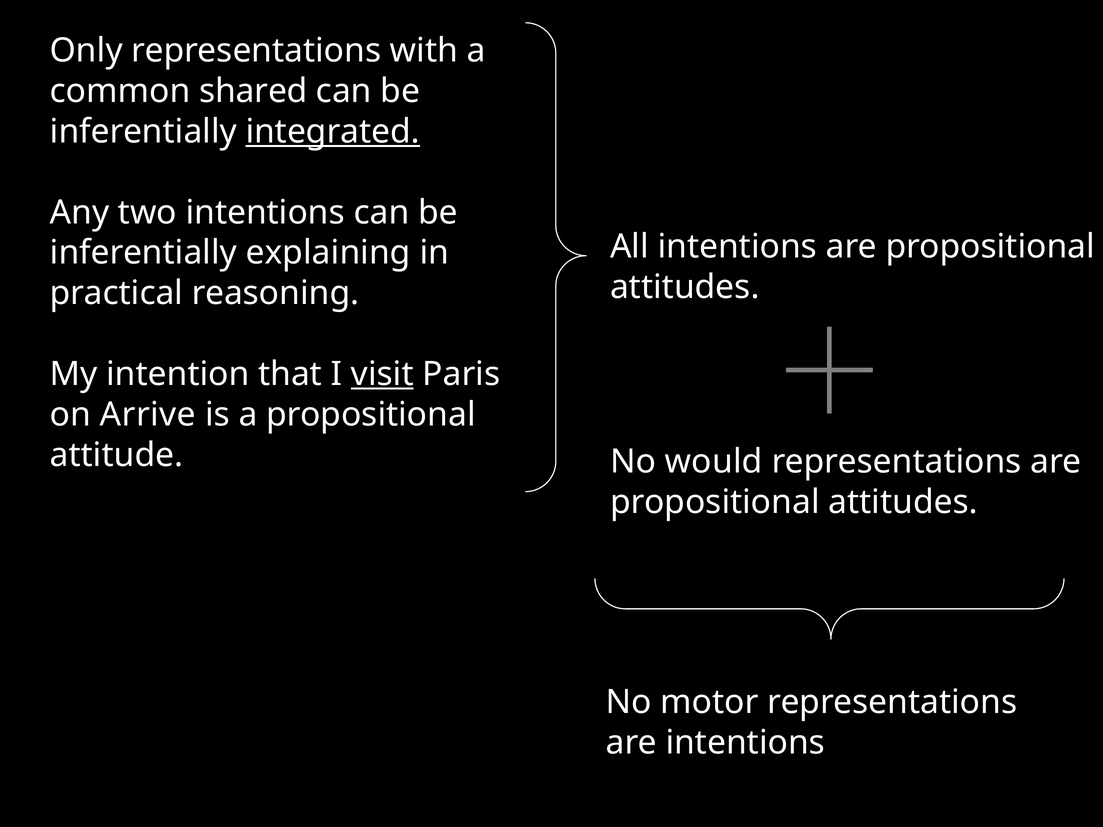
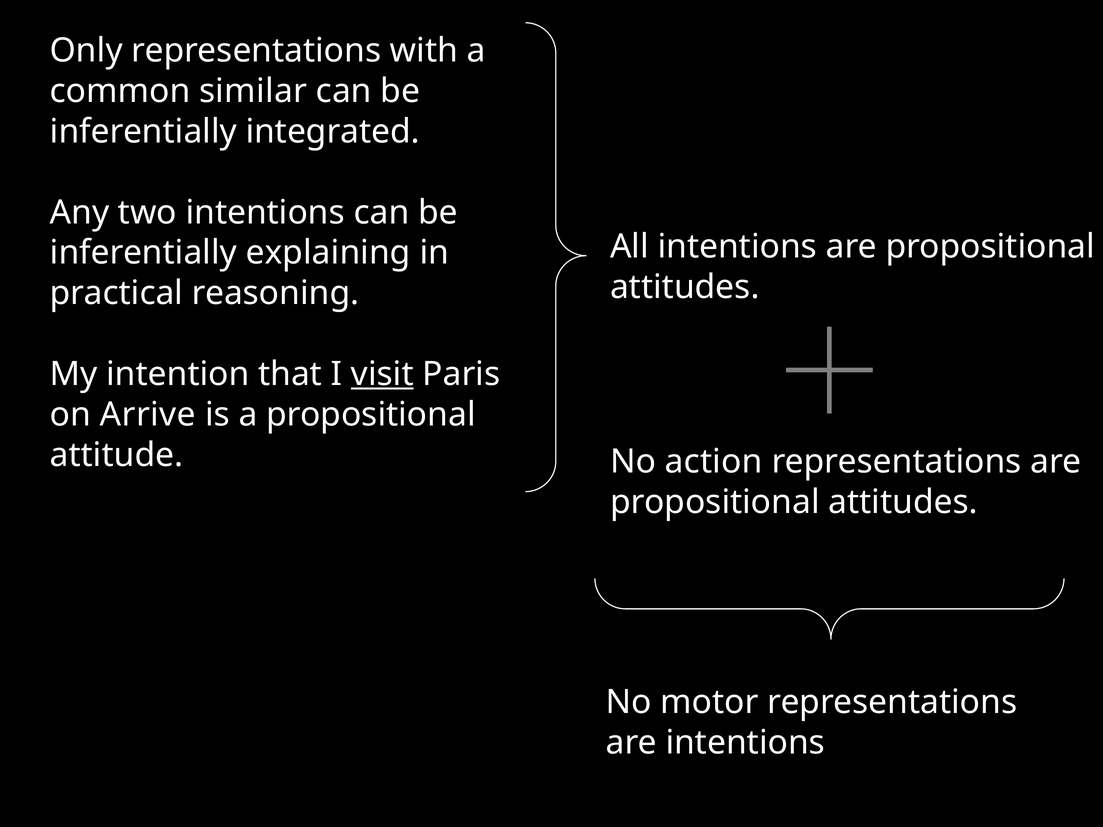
shared: shared -> similar
integrated underline: present -> none
would: would -> action
